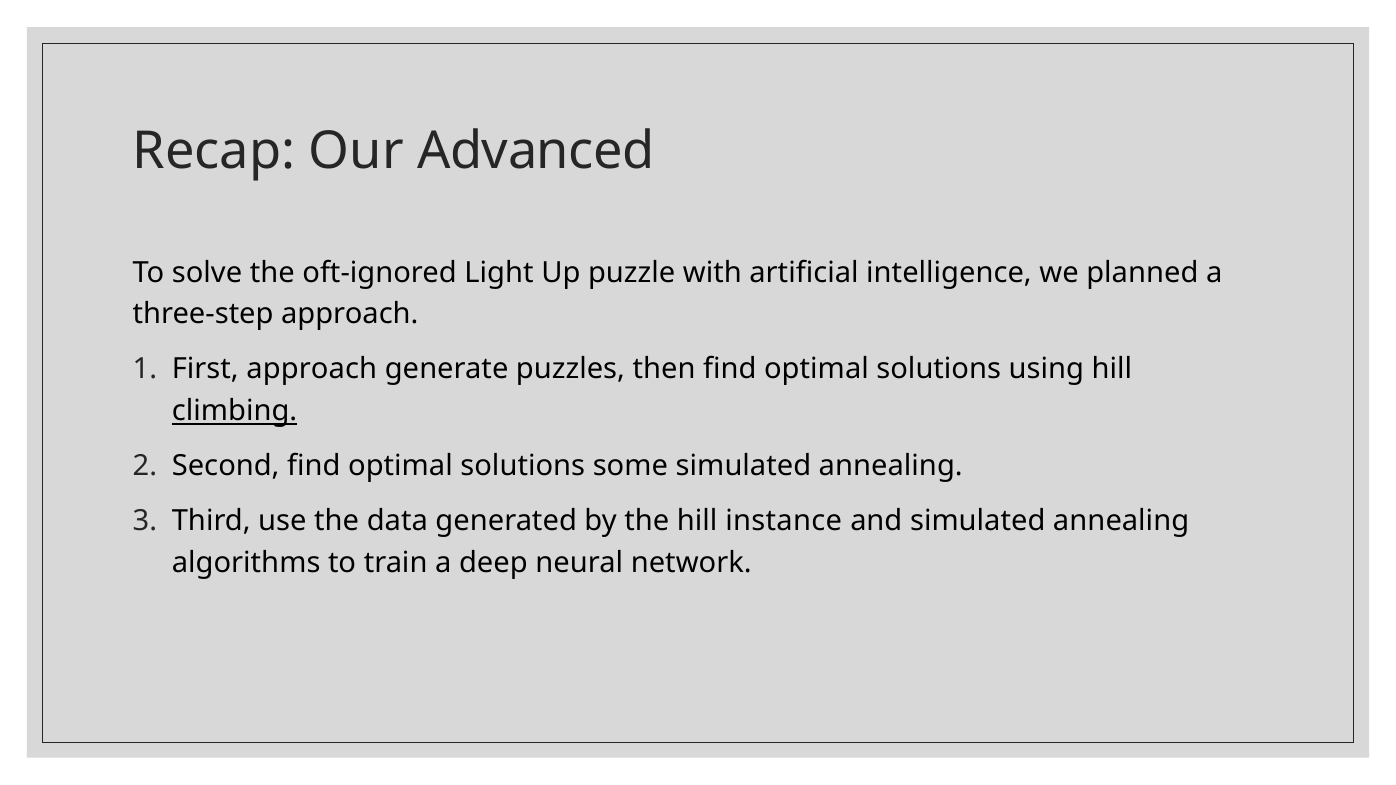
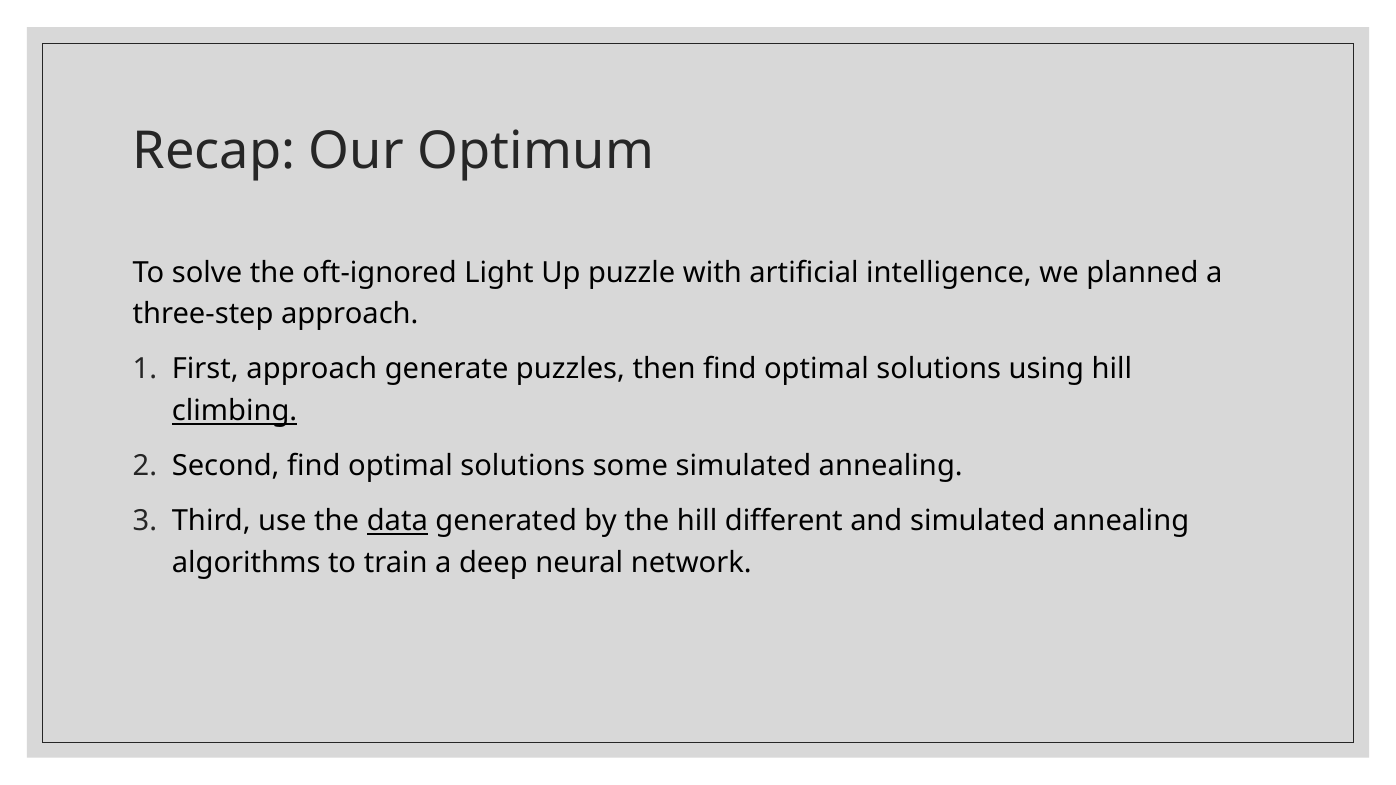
Advanced: Advanced -> Optimum
data underline: none -> present
instance: instance -> different
